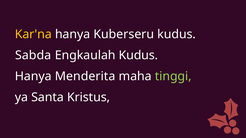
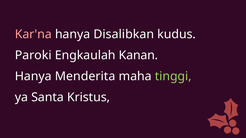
Kar'na colour: yellow -> pink
Kuberseru: Kuberseru -> Disalibkan
Sabda: Sabda -> Paroki
Engkaulah Kudus: Kudus -> Kanan
